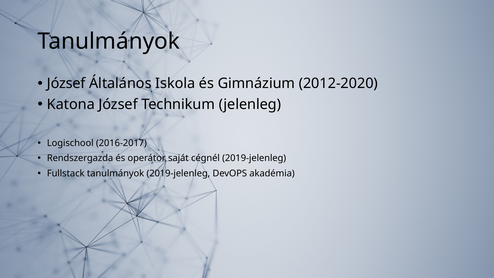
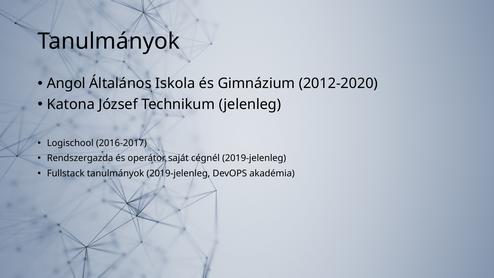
József at (66, 84): József -> Angol
